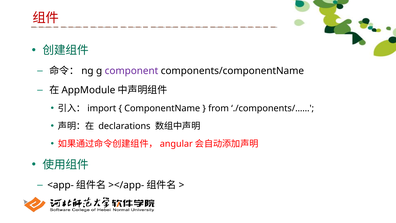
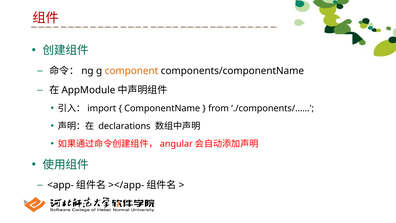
component colour: purple -> orange
